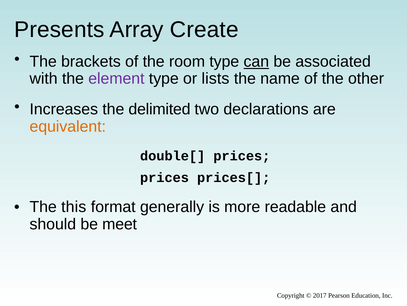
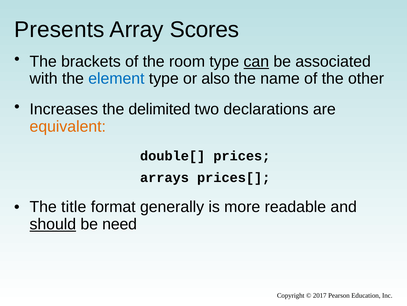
Create: Create -> Scores
element colour: purple -> blue
lists: lists -> also
prices at (165, 177): prices -> arrays
this: this -> title
should underline: none -> present
meet: meet -> need
